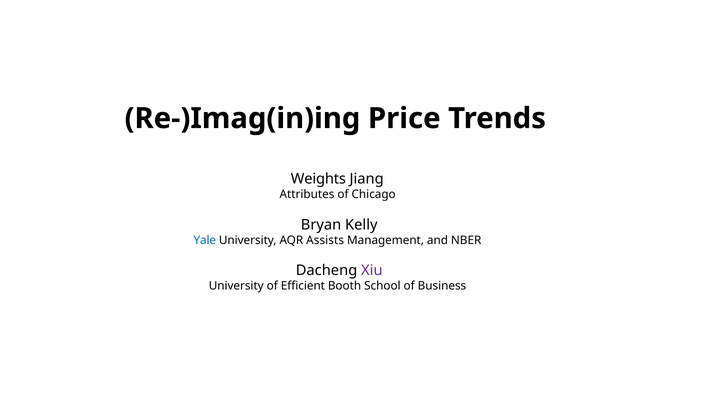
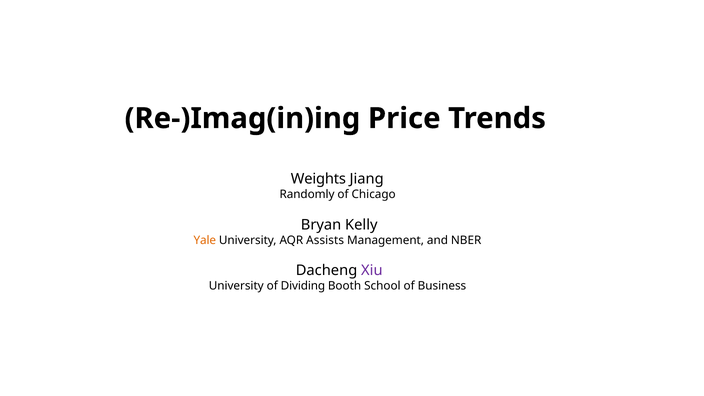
Attributes: Attributes -> Randomly
Yale colour: blue -> orange
Efficient: Efficient -> Dividing
